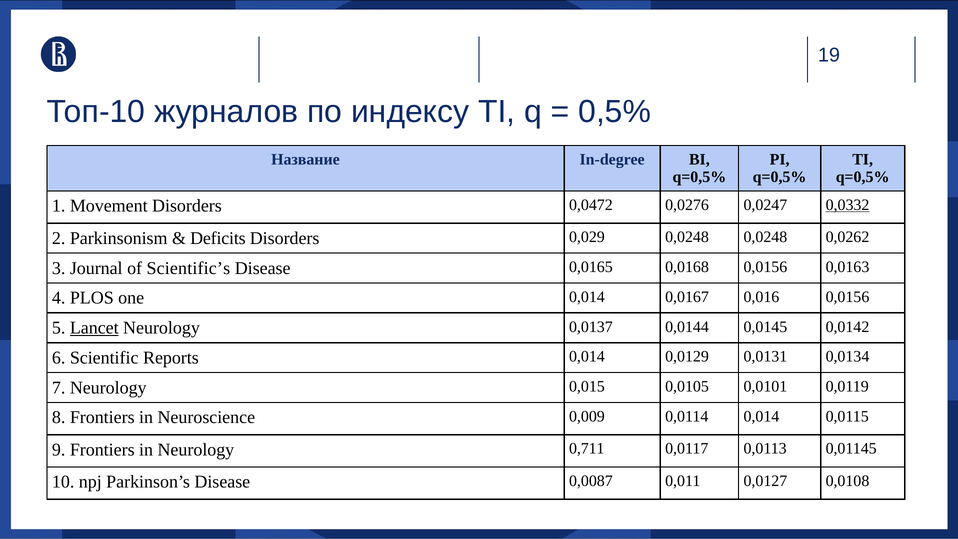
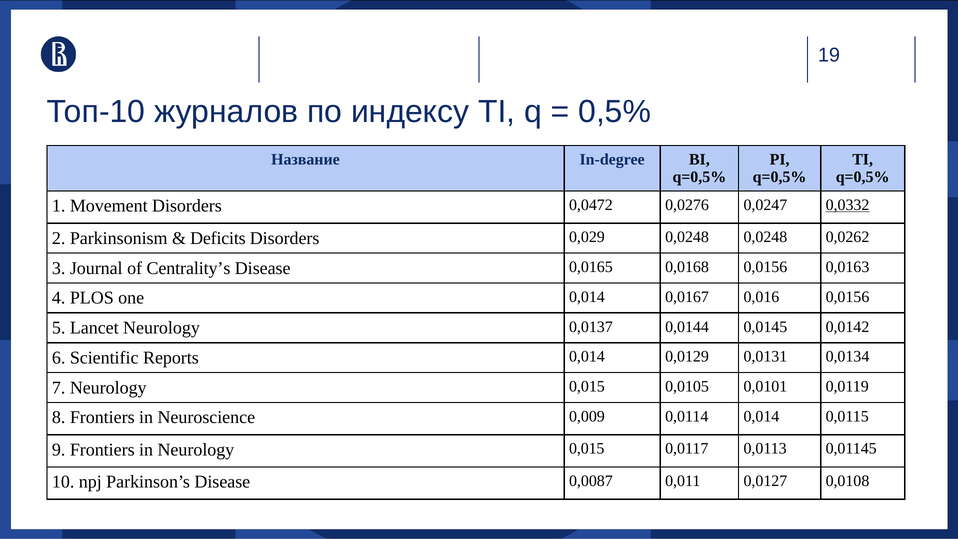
Scientific’s: Scientific’s -> Centrality’s
Lancet underline: present -> none
in Neurology 0,711: 0,711 -> 0,015
